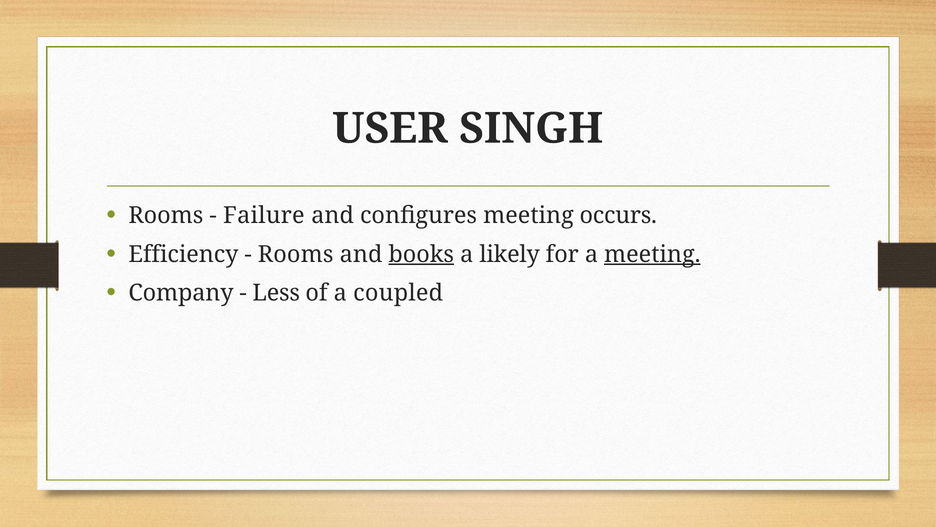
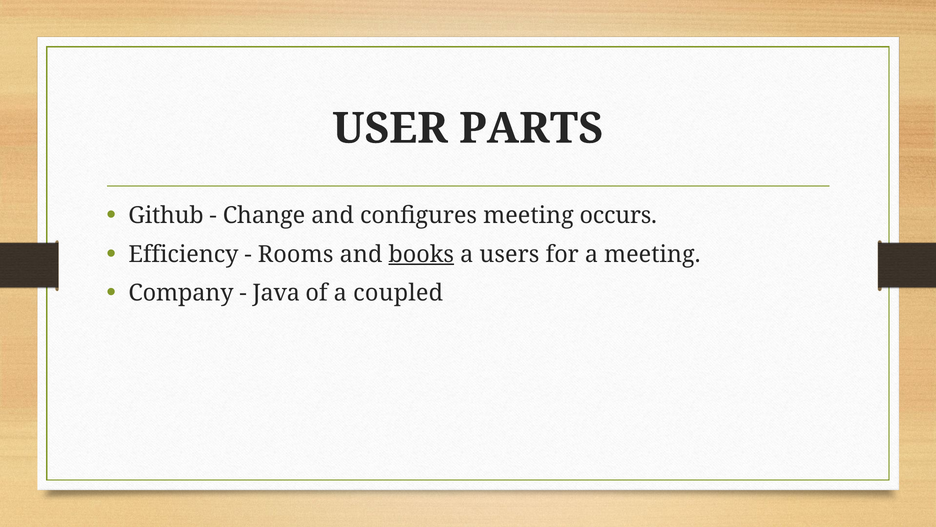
SINGH: SINGH -> PARTS
Rooms at (166, 216): Rooms -> Github
Failure: Failure -> Change
likely: likely -> users
meeting at (652, 254) underline: present -> none
Less: Less -> Java
